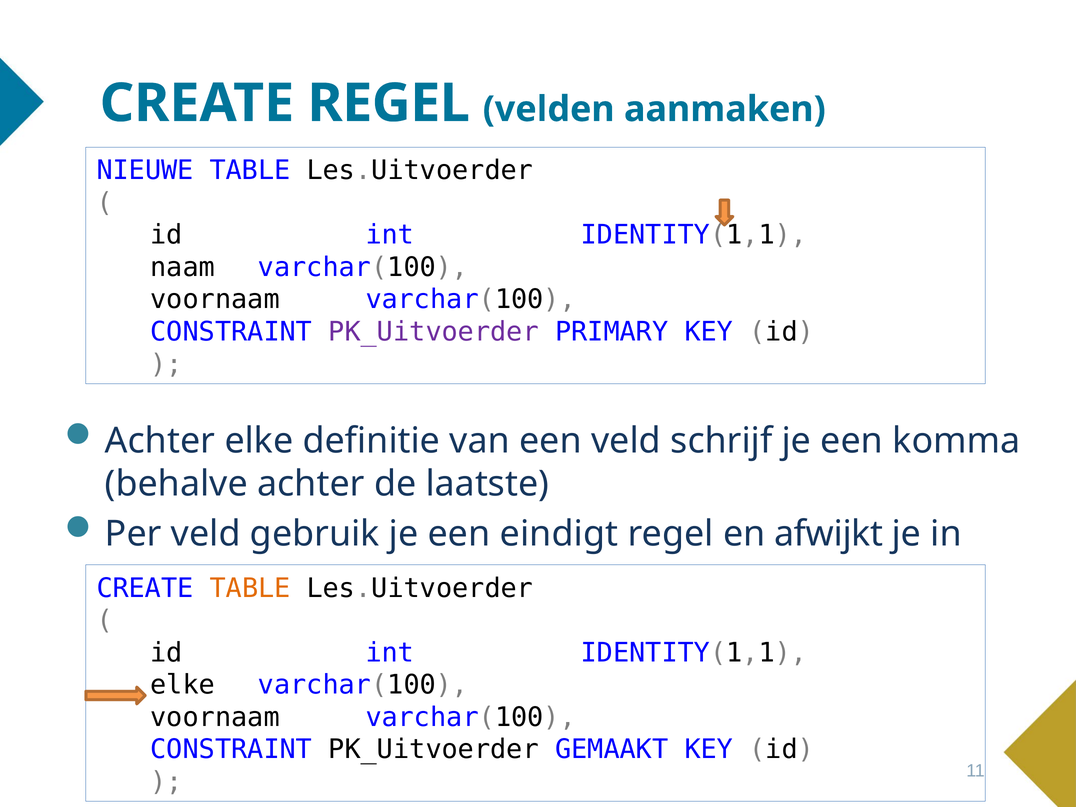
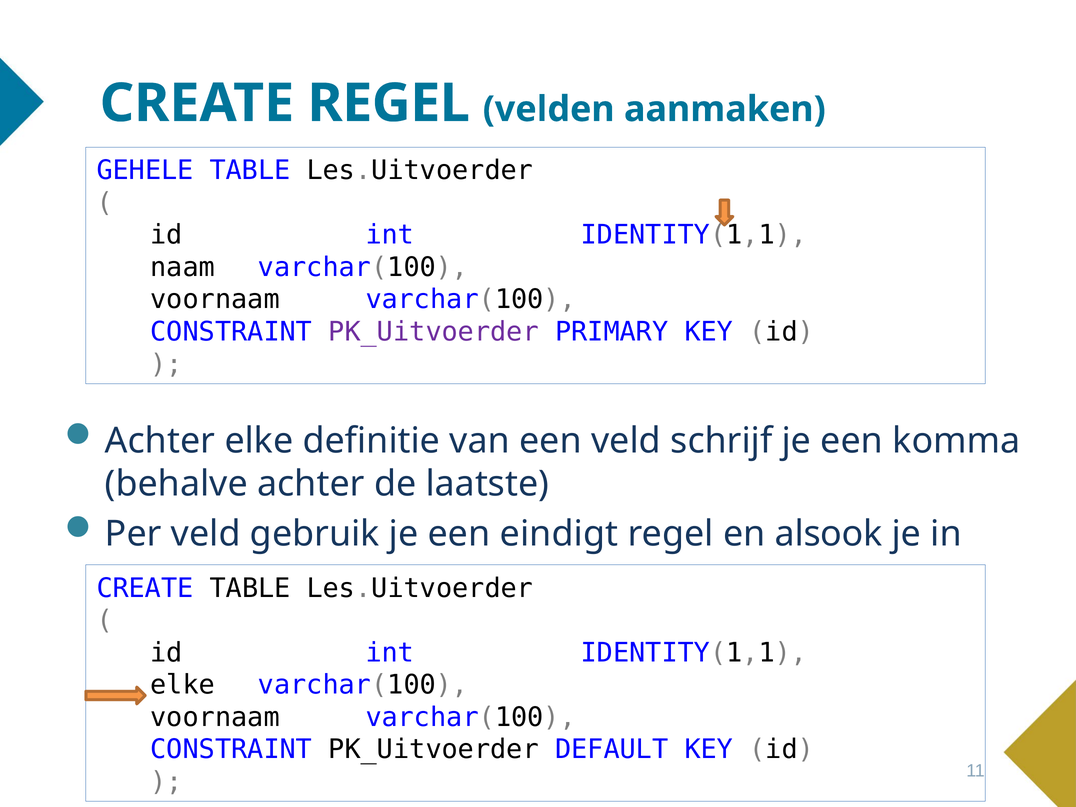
NIEUWE: NIEUWE -> GEHELE
afwijkt: afwijkt -> alsook
TABLE at (250, 588) colour: orange -> black
GEMAAKT: GEMAAKT -> DEFAULT
